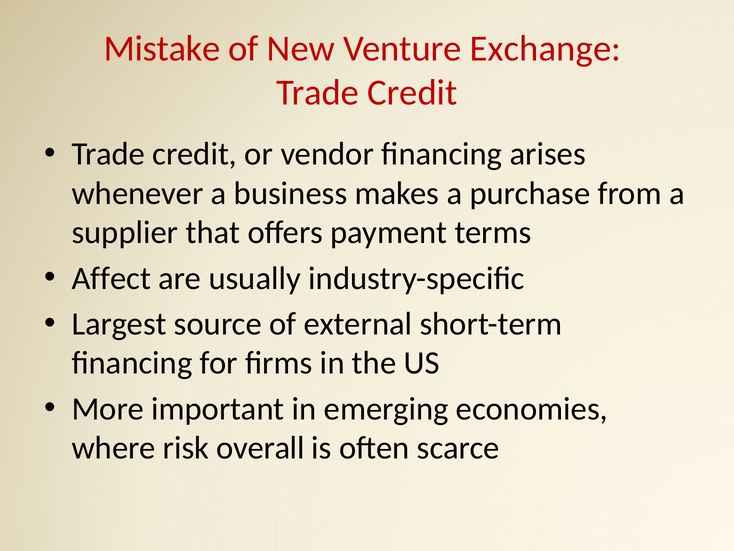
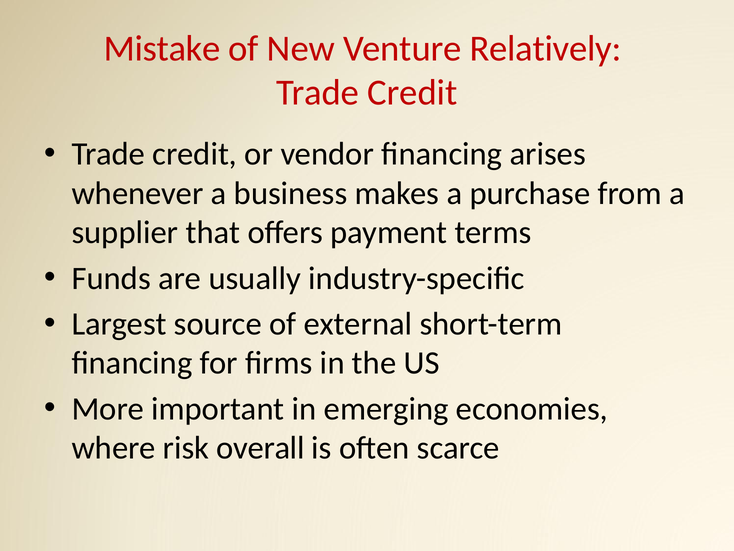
Exchange: Exchange -> Relatively
Affect: Affect -> Funds
